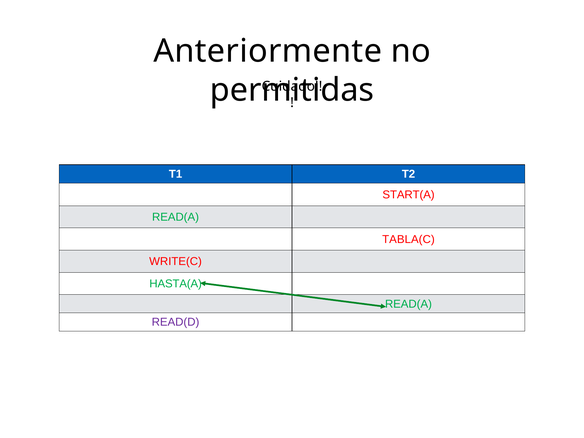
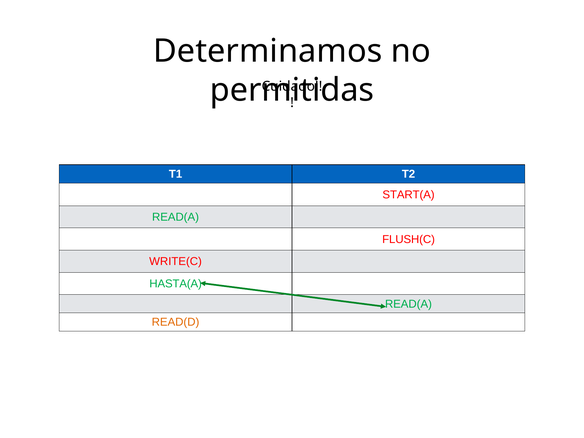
Anteriormente: Anteriormente -> Determinamos
TABLA(C: TABLA(C -> FLUSH(C
READ(D colour: purple -> orange
